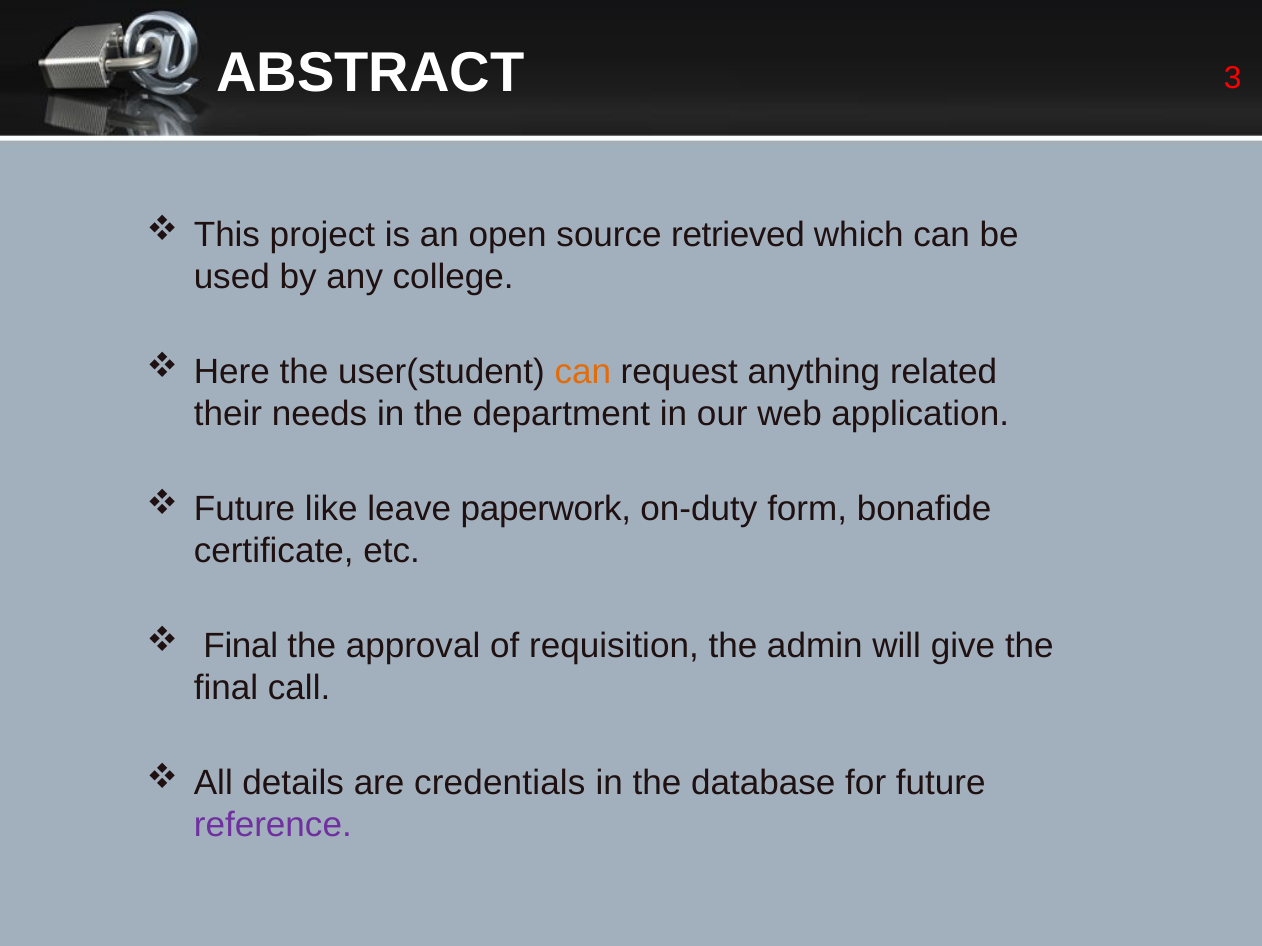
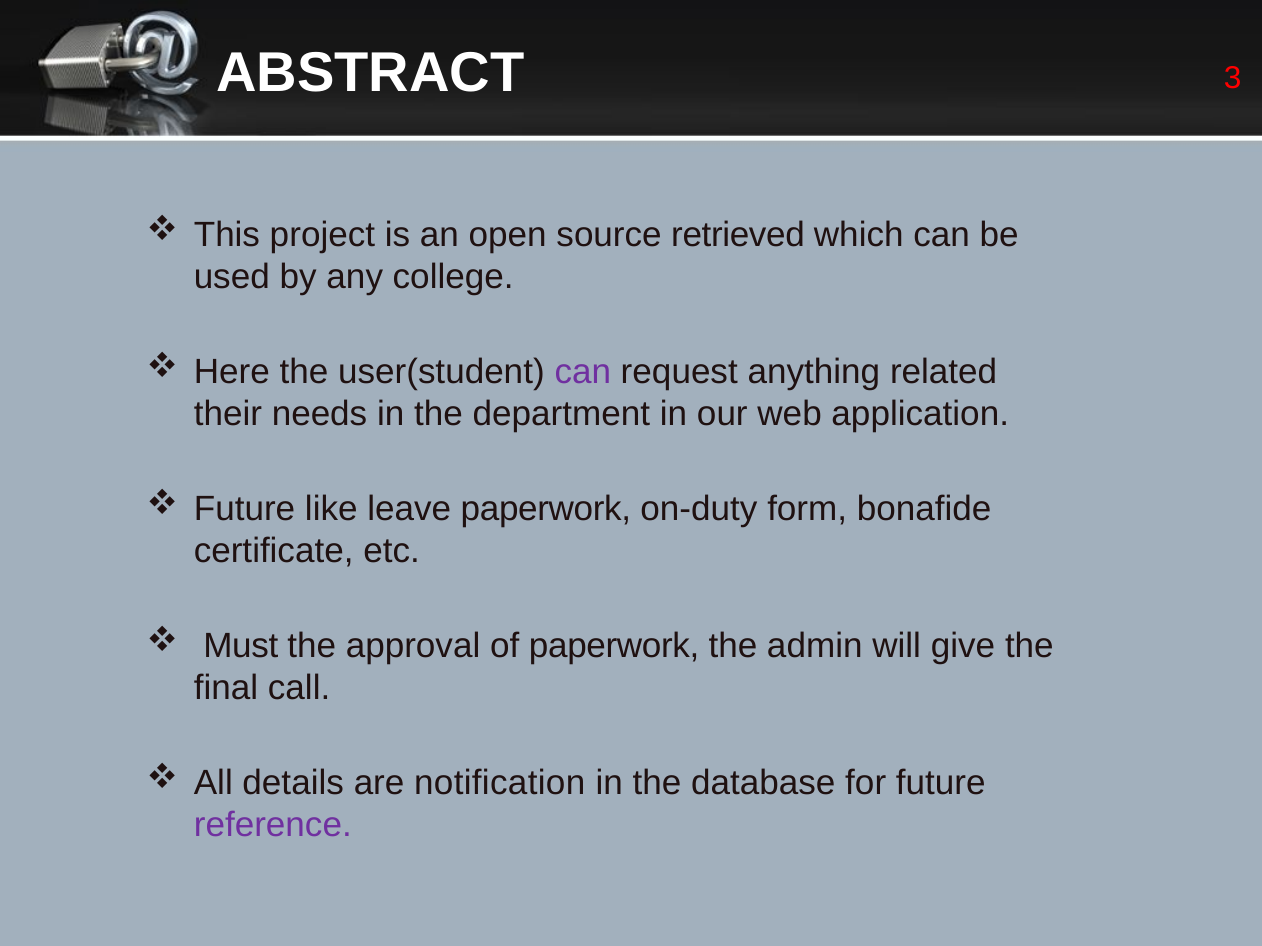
can at (583, 372) colour: orange -> purple
Final at (241, 646): Final -> Must
of requisition: requisition -> paperwork
credentials: credentials -> notification
